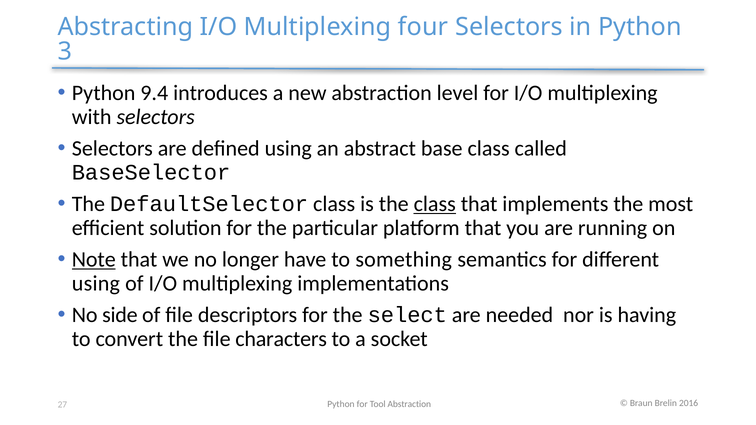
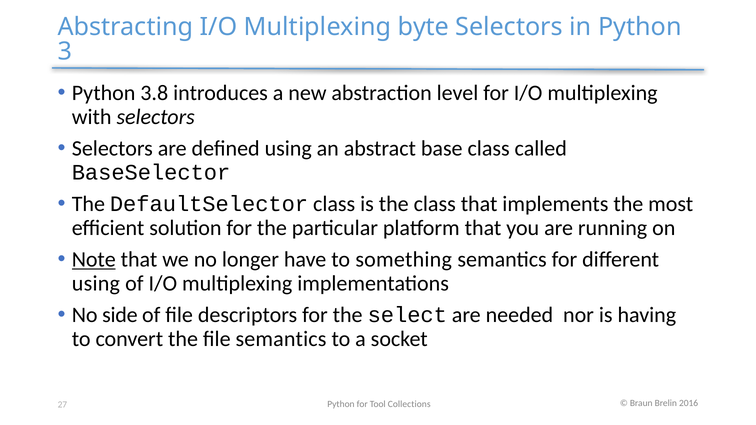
four: four -> byte
9.4: 9.4 -> 3.8
class at (435, 204) underline: present -> none
file characters: characters -> semantics
Tool Abstraction: Abstraction -> Collections
